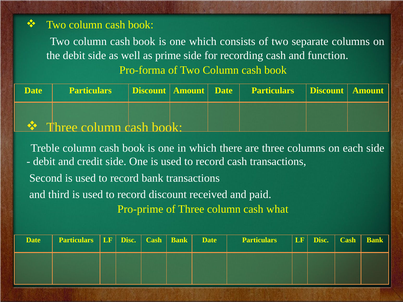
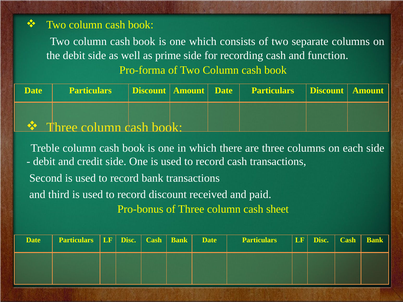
Pro-prime: Pro-prime -> Pro-bonus
what: what -> sheet
